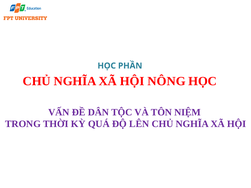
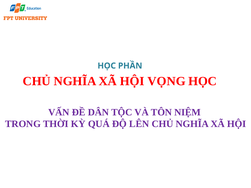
NÔNG: NÔNG -> VỌNG
